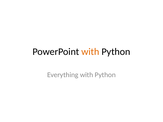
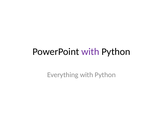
with at (90, 52) colour: orange -> purple
